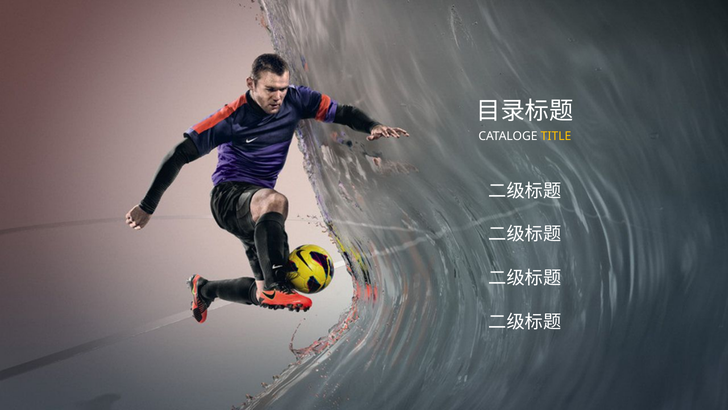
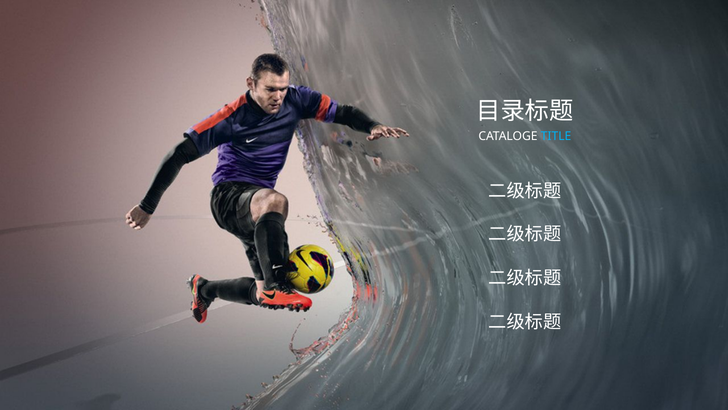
TITLE colour: yellow -> light blue
